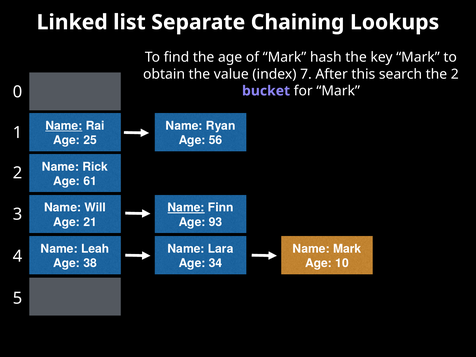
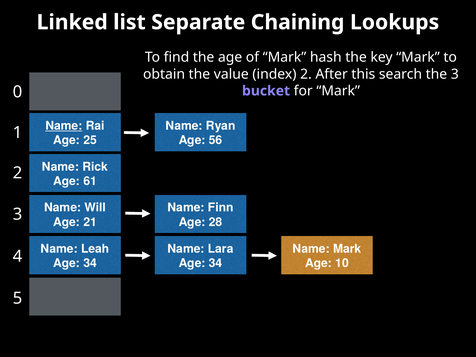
index 7: 7 -> 2
the 2: 2 -> 3
Name at (186, 208) underline: present -> none
93: 93 -> 28
38 at (90, 263): 38 -> 34
